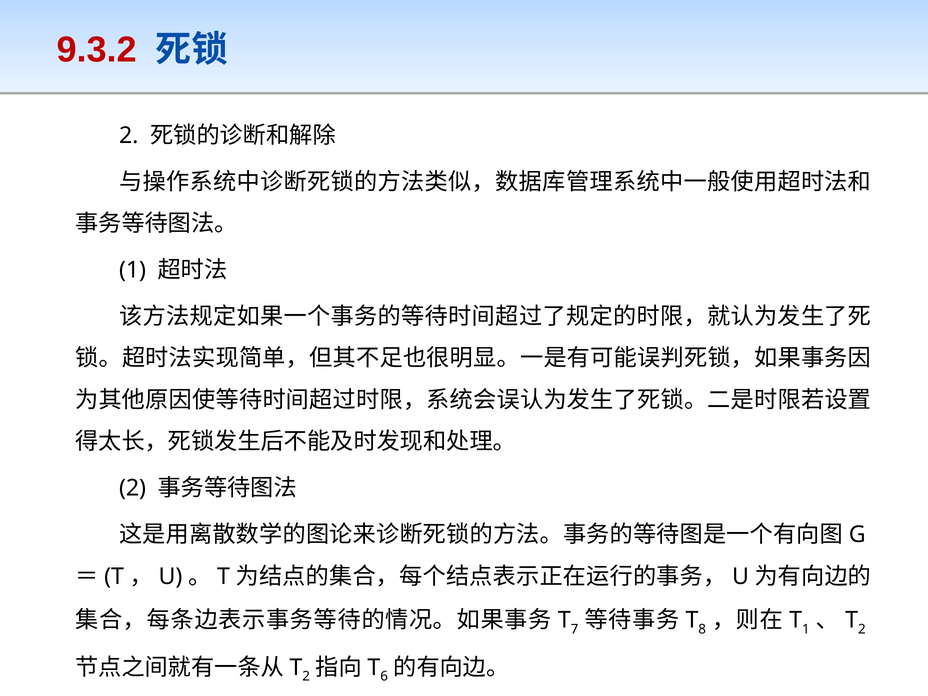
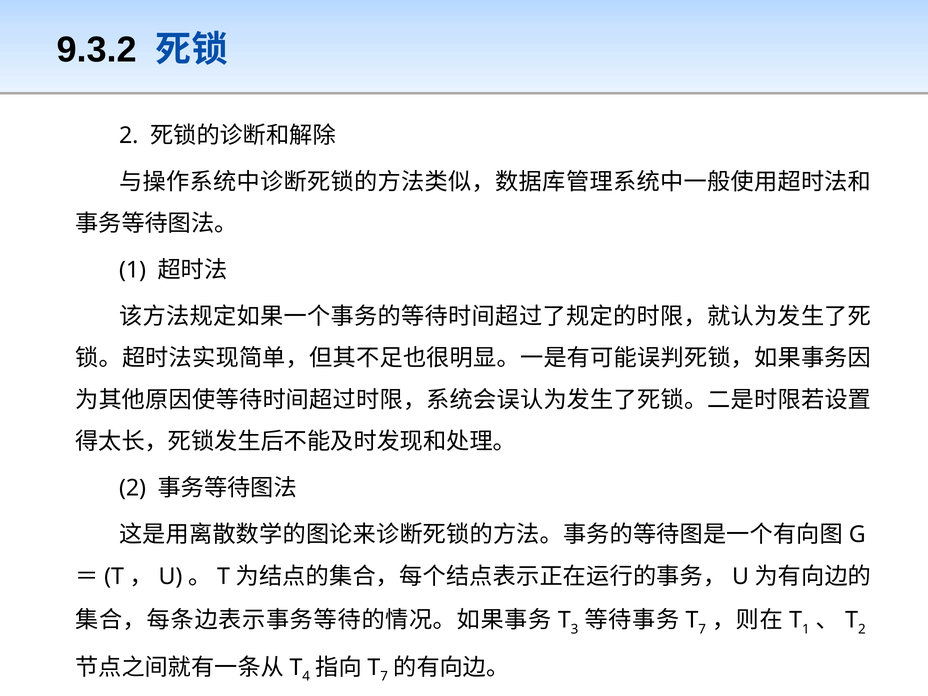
9.3.2 colour: red -> black
7: 7 -> 3
8 at (702, 629): 8 -> 7
2 at (306, 677): 2 -> 4
6 at (384, 677): 6 -> 7
